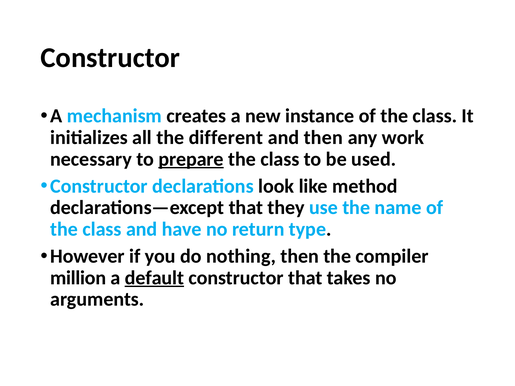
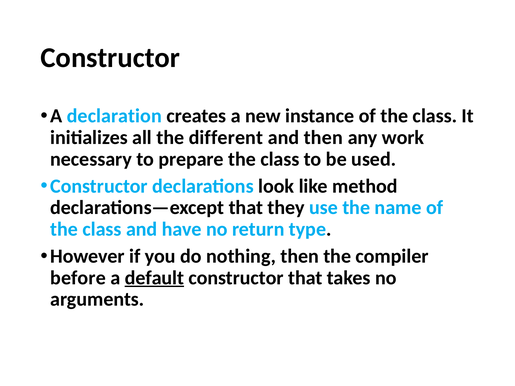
mechanism: mechanism -> declaration
prepare underline: present -> none
million: million -> before
